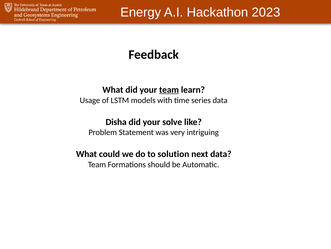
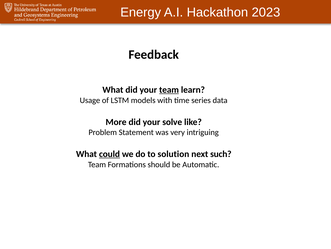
Disha: Disha -> More
could underline: none -> present
next data: data -> such
